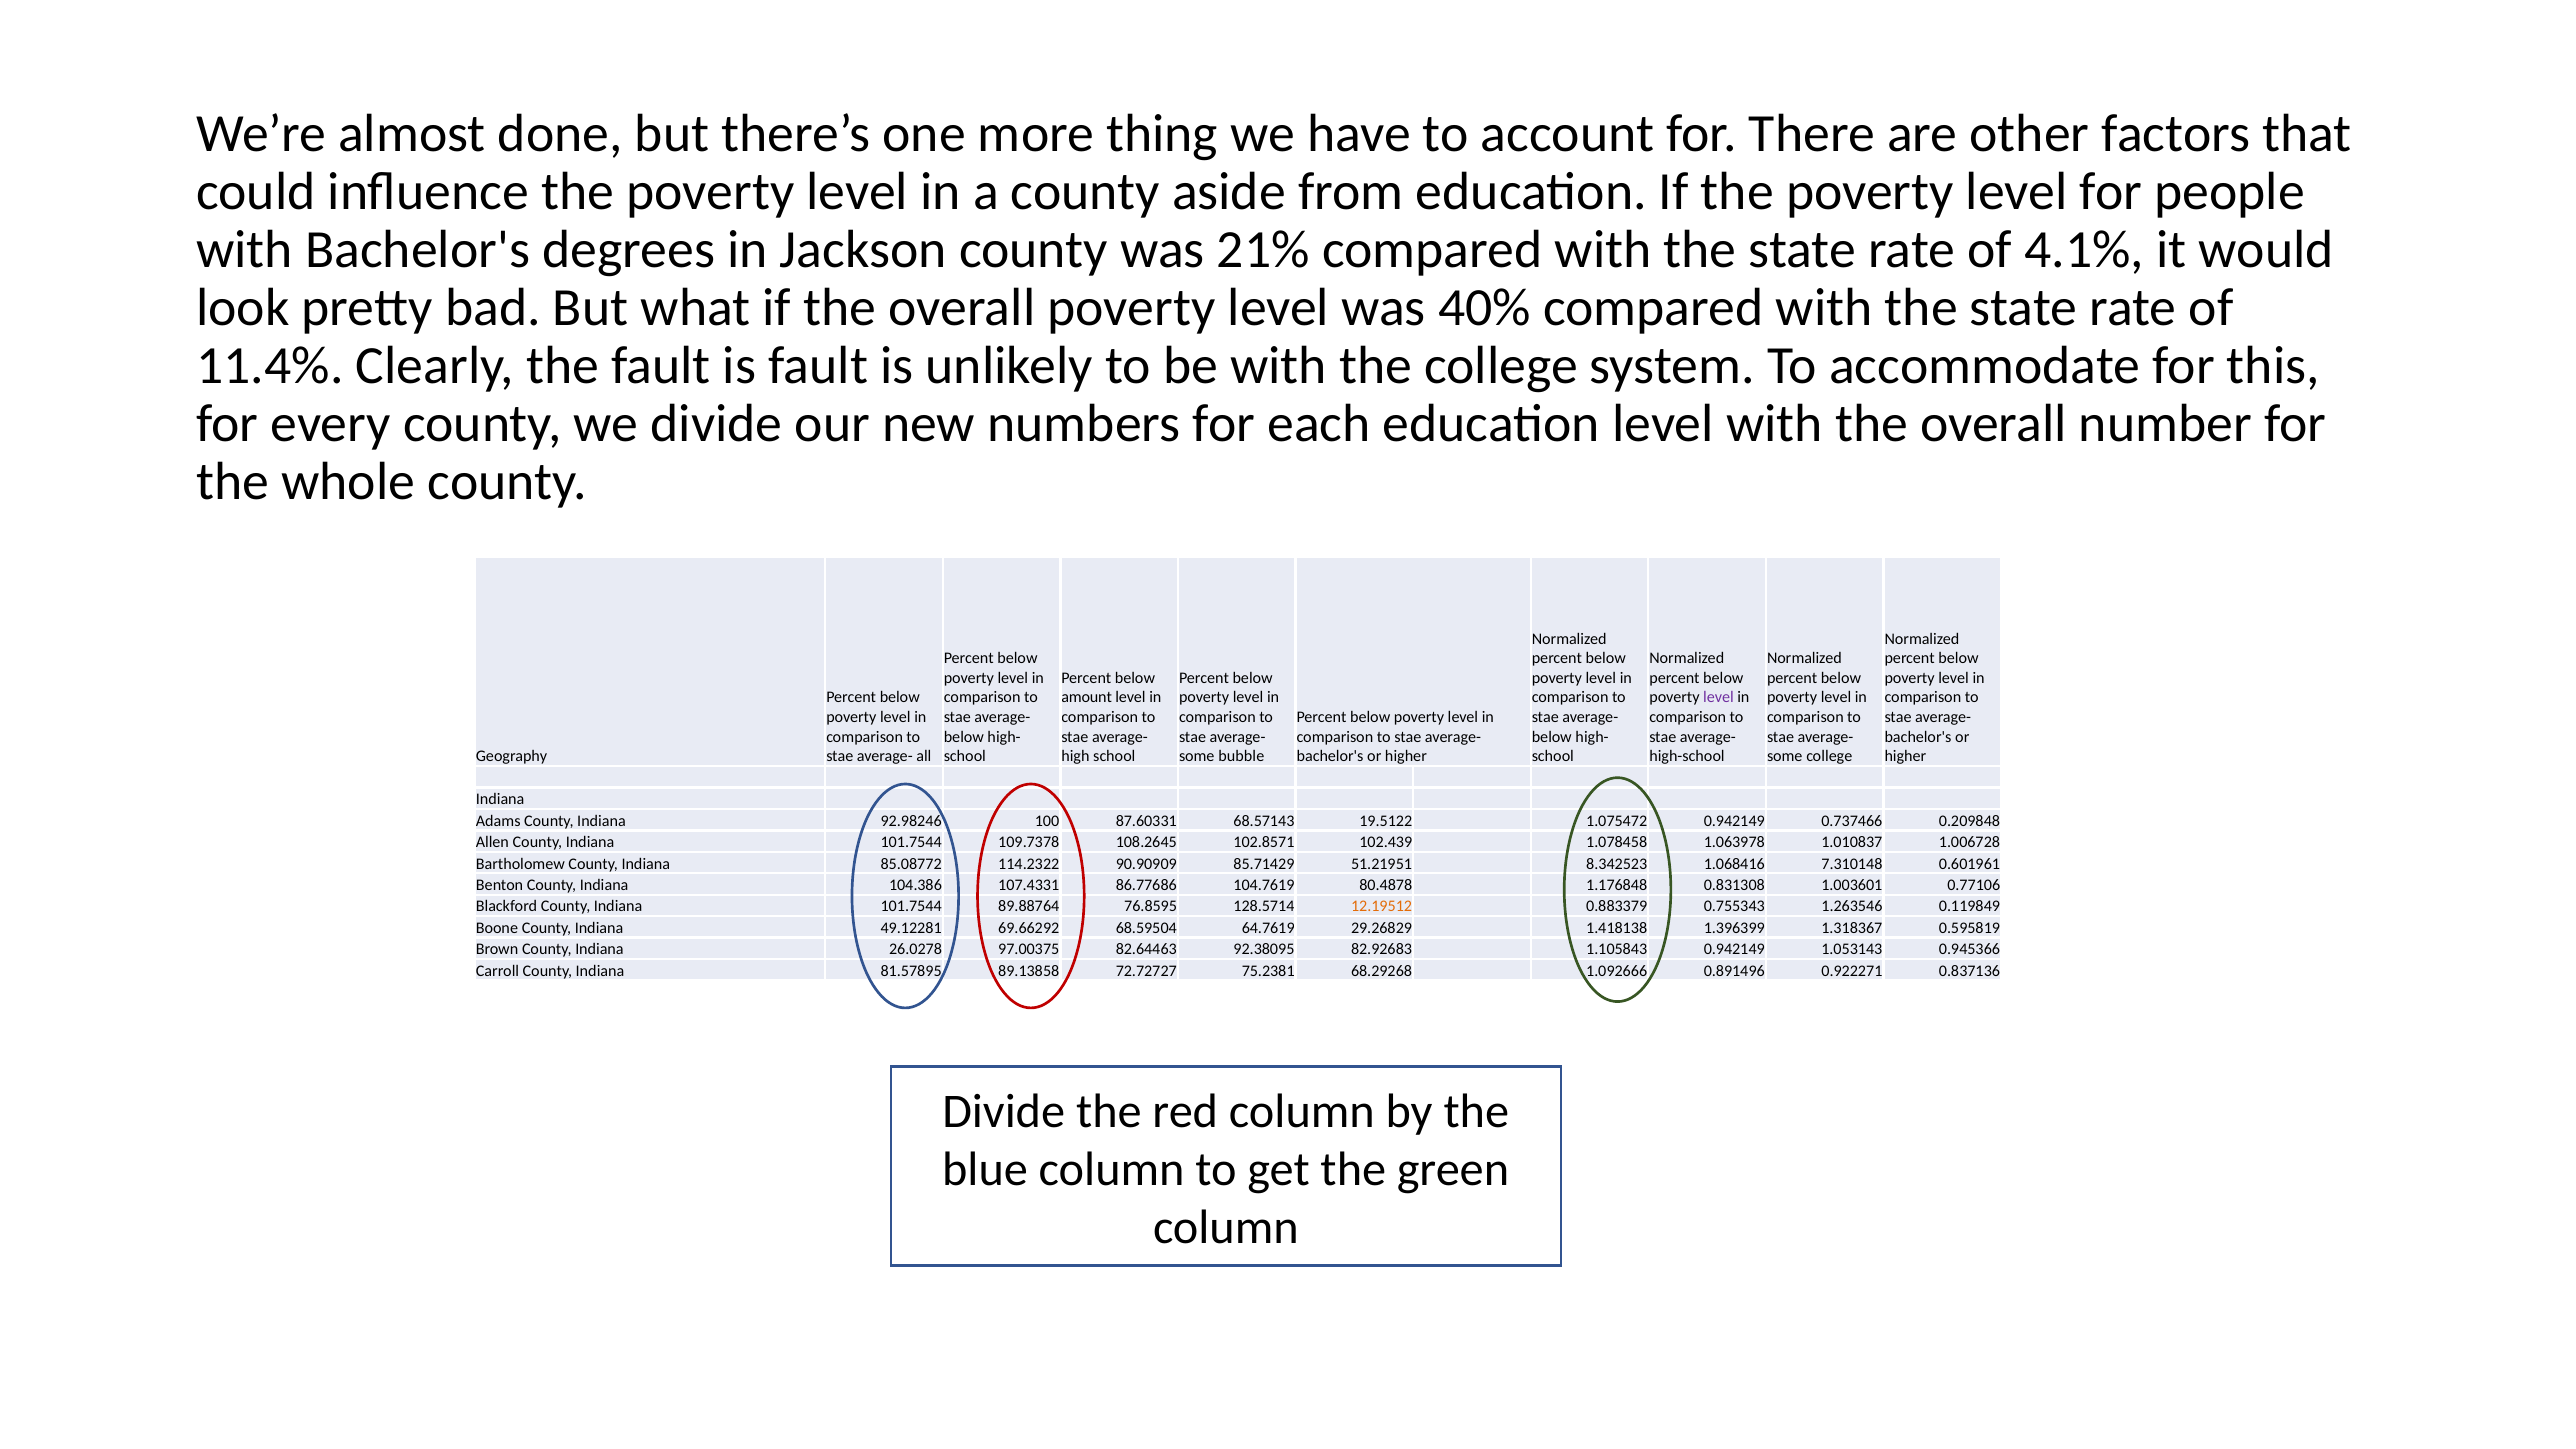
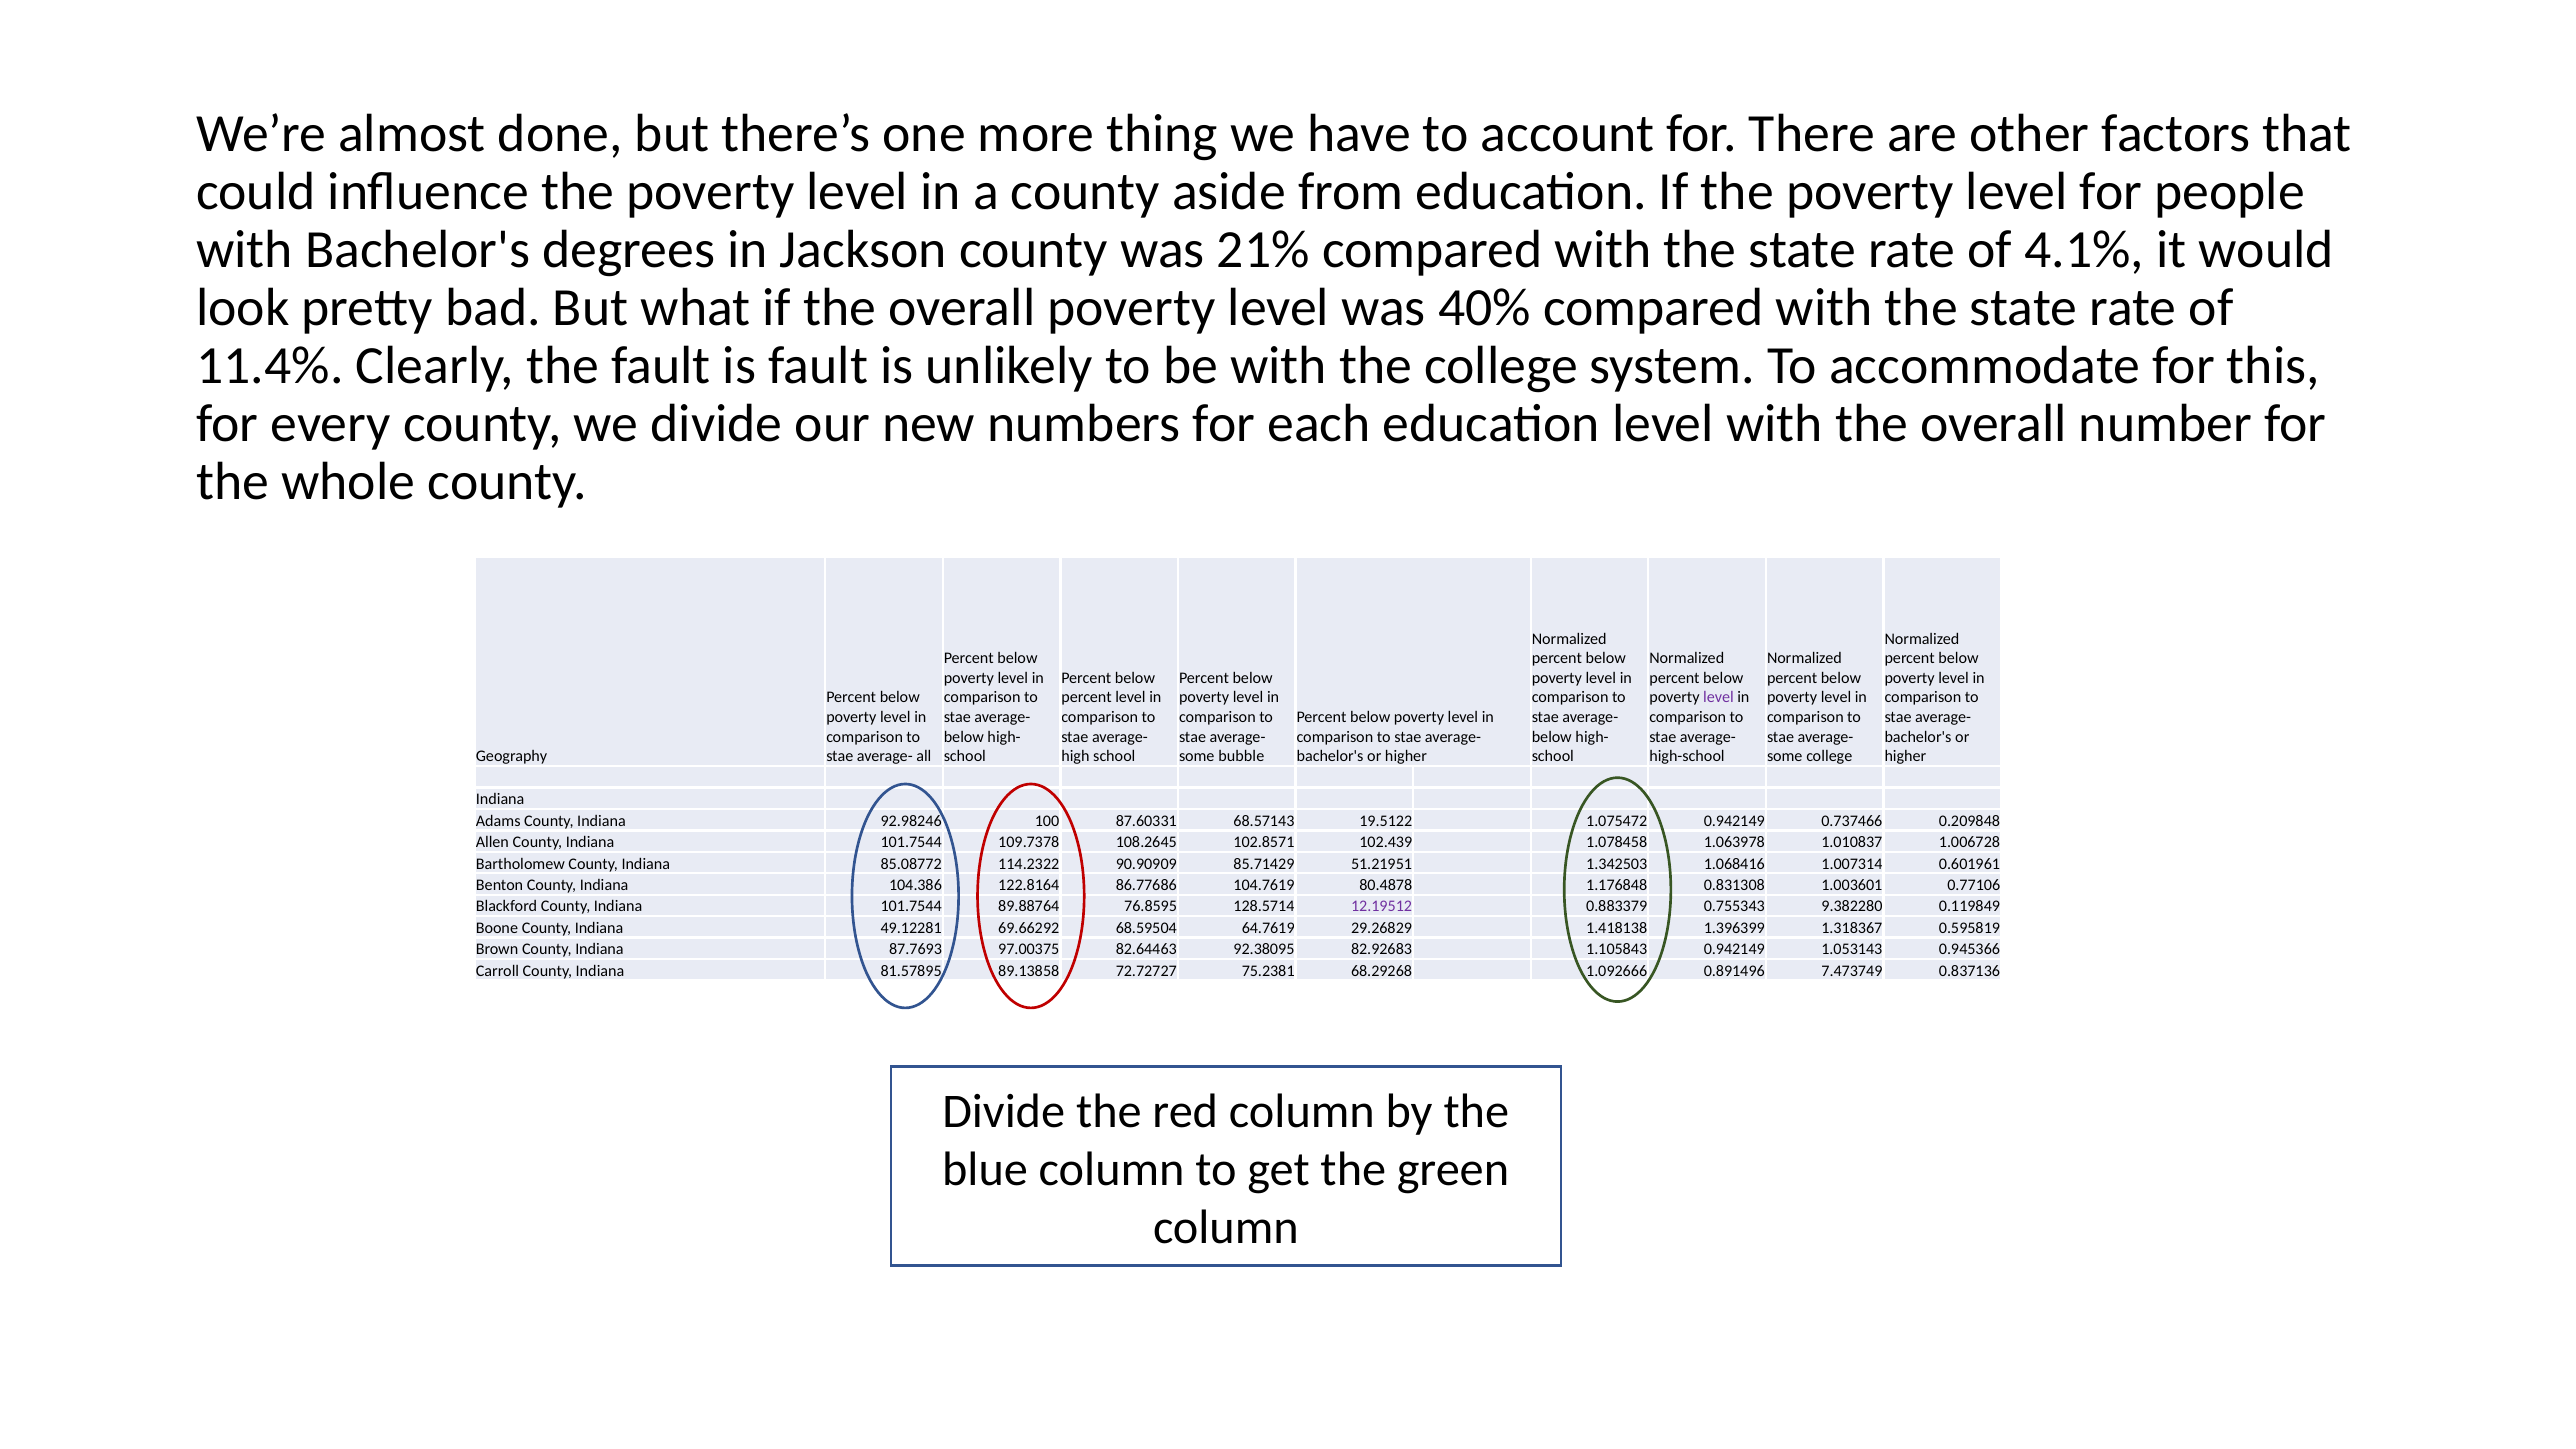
amount at (1087, 698): amount -> percent
8.342523: 8.342523 -> 1.342503
7.310148: 7.310148 -> 1.007314
107.4331: 107.4331 -> 122.8164
12.19512 colour: orange -> purple
1.263546: 1.263546 -> 9.382280
26.0278: 26.0278 -> 87.7693
0.922271: 0.922271 -> 7.473749
